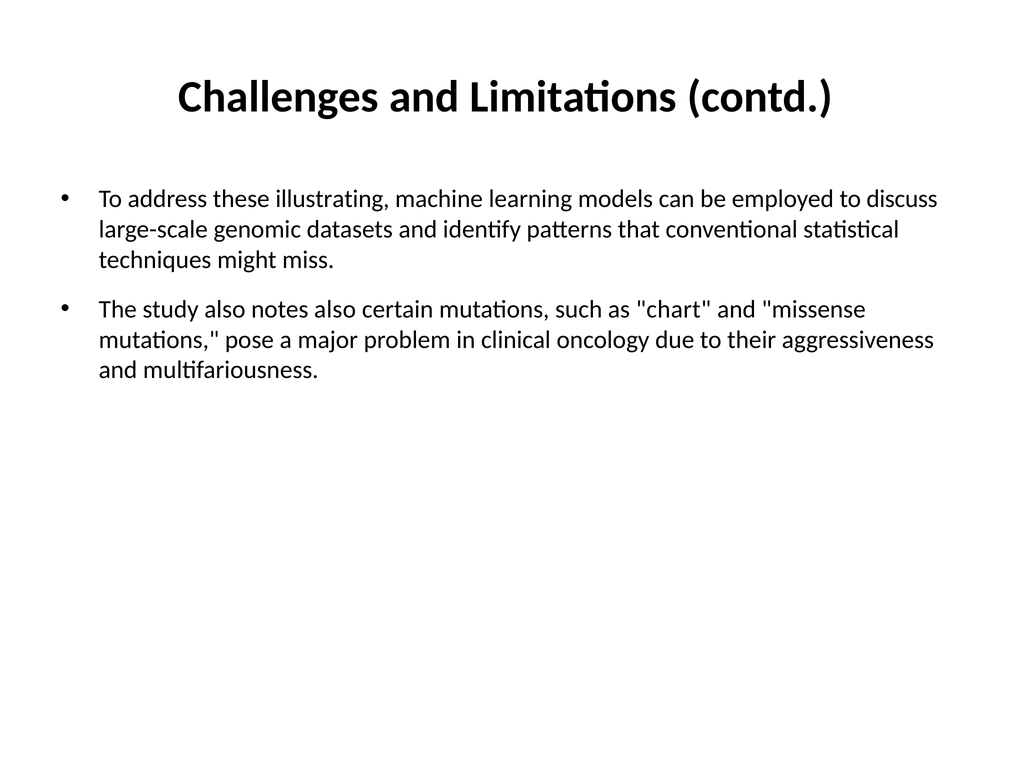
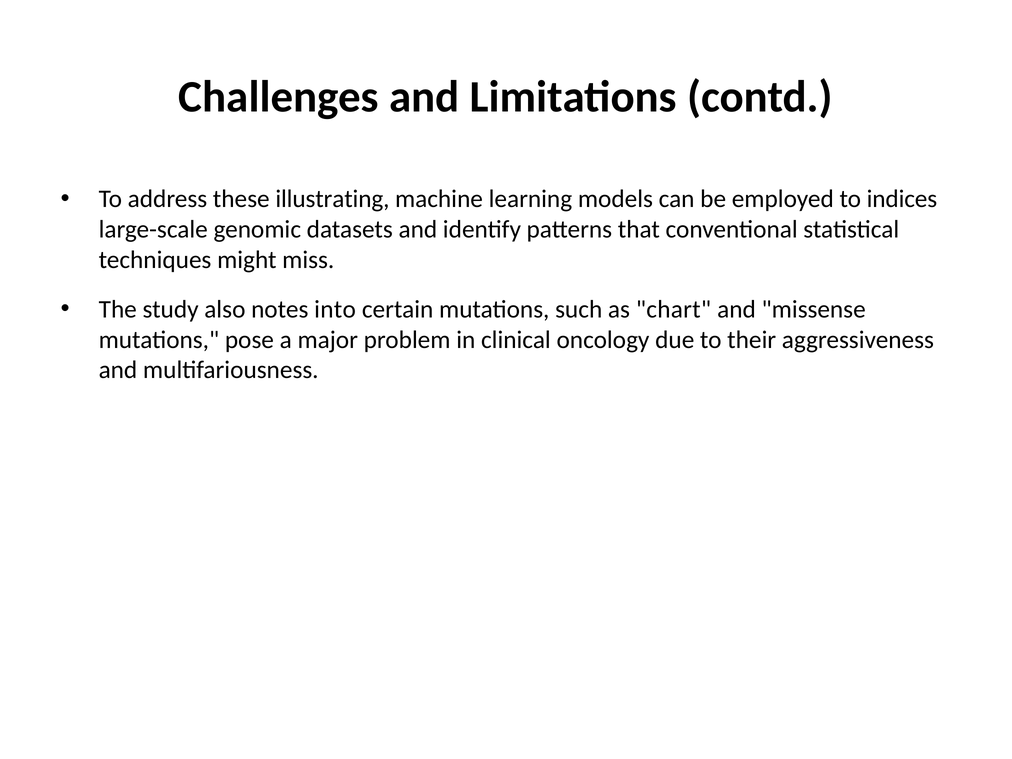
discuss: discuss -> indices
notes also: also -> into
